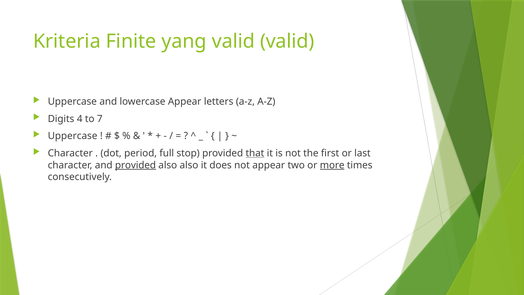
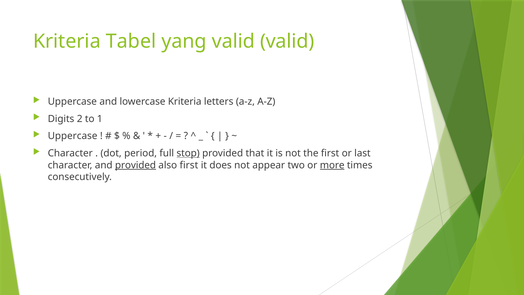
Finite: Finite -> Tabel
lowercase Appear: Appear -> Kriteria
4: 4 -> 2
7: 7 -> 1
stop underline: none -> present
that underline: present -> none
also also: also -> first
